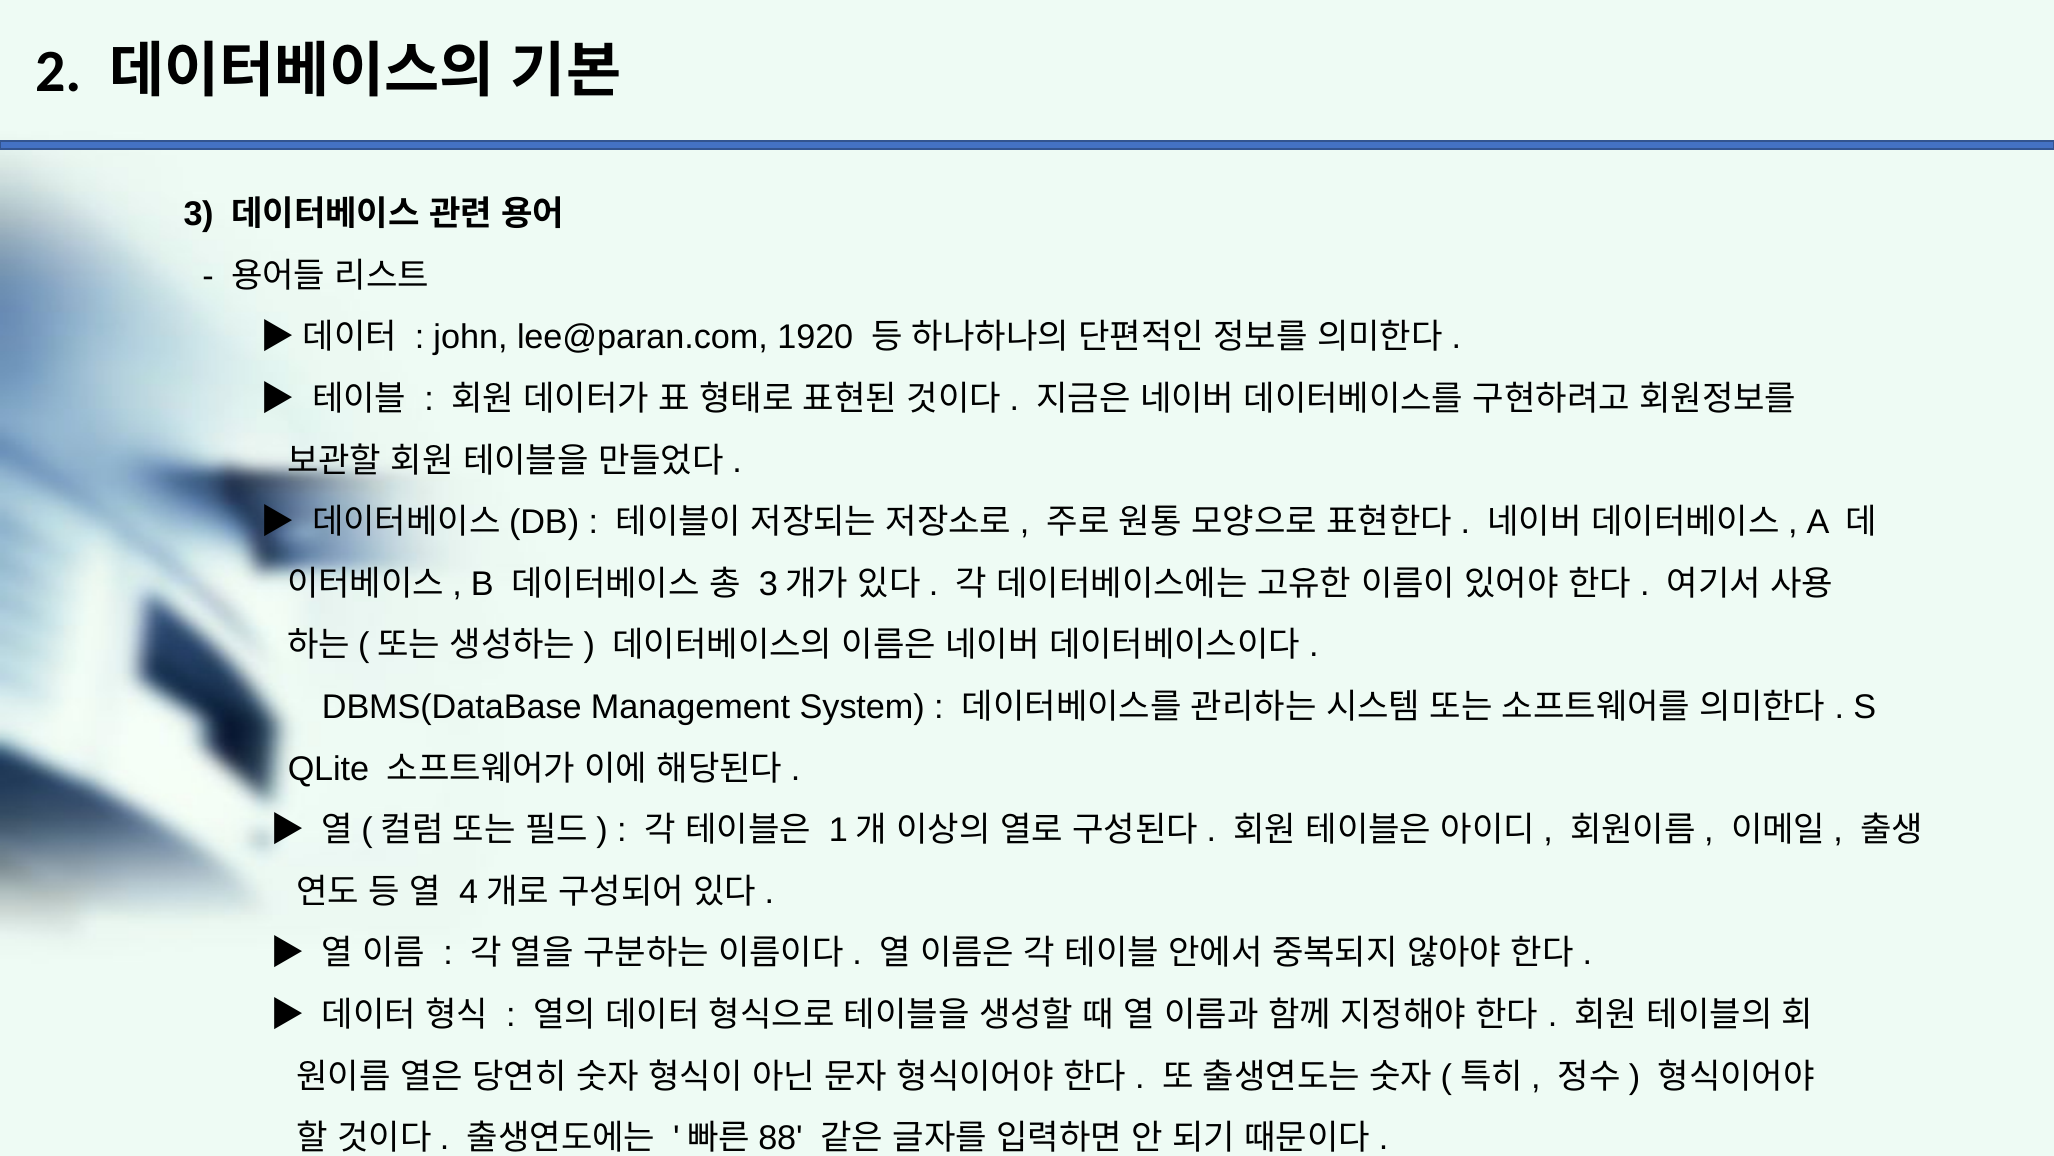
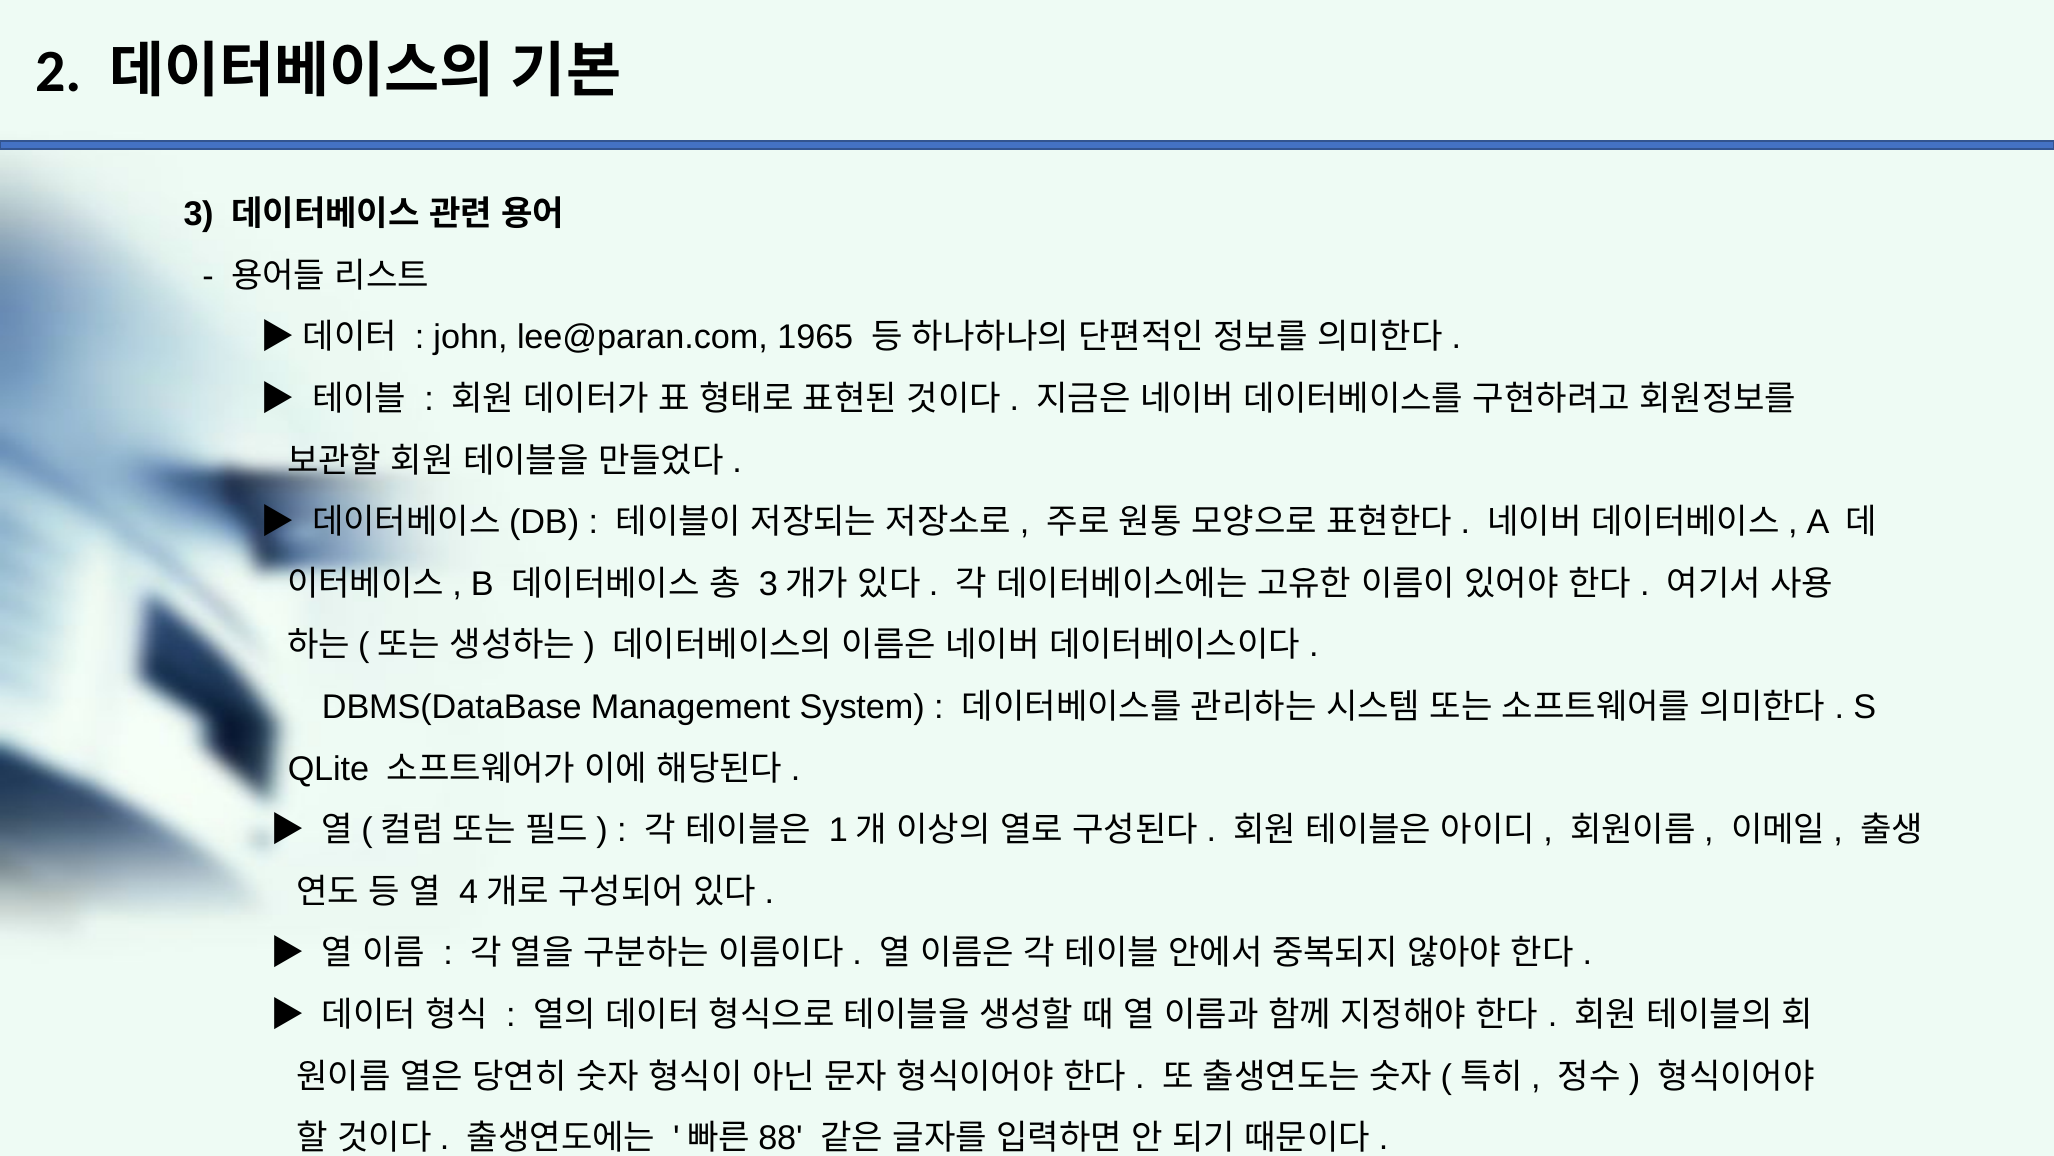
1920: 1920 -> 1965
